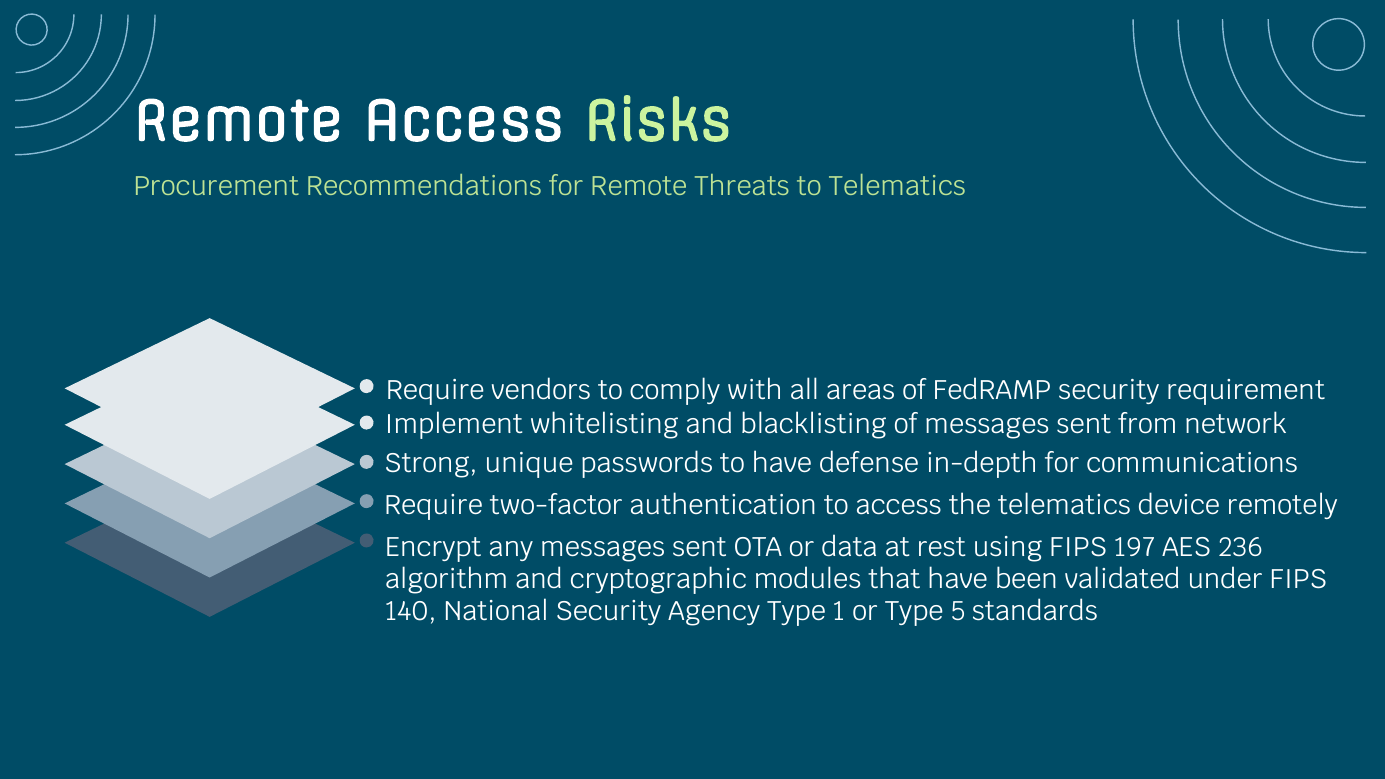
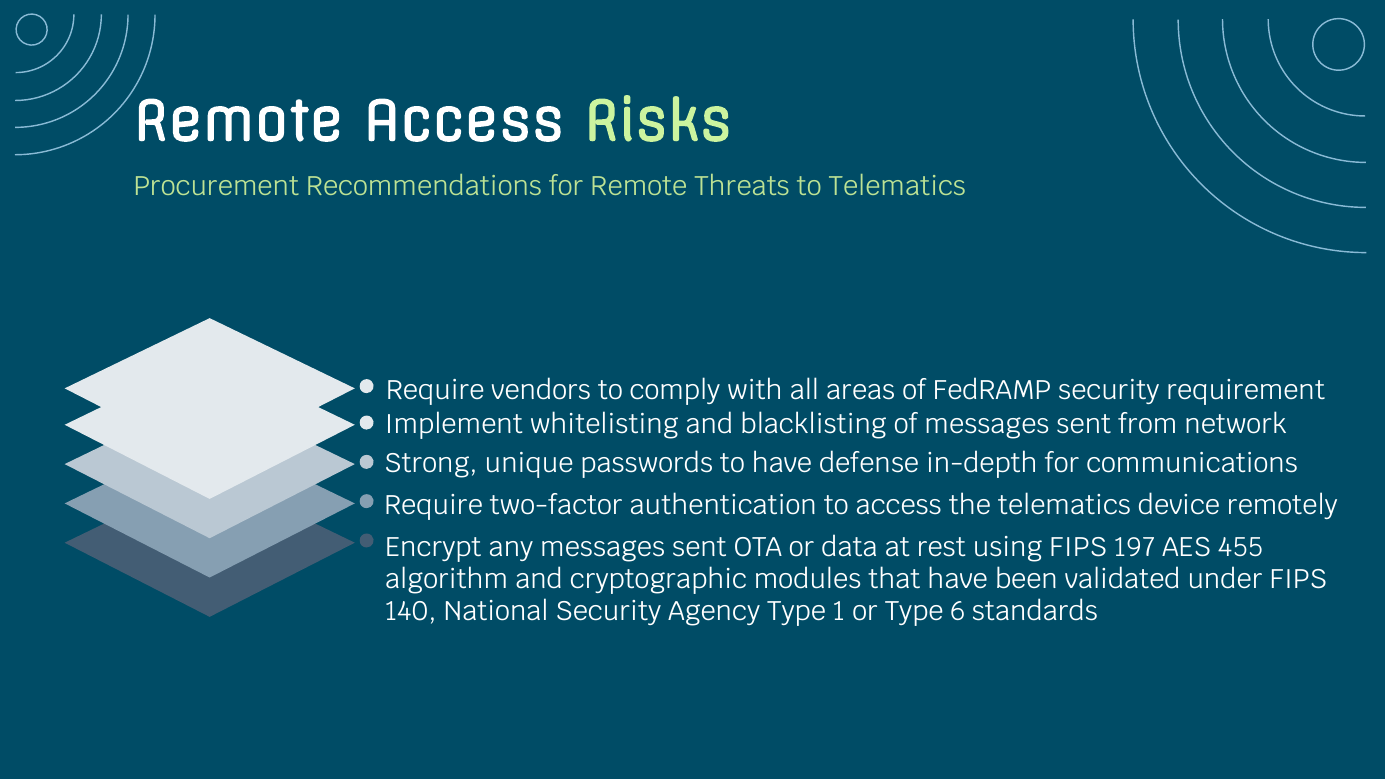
236: 236 -> 455
5: 5 -> 6
